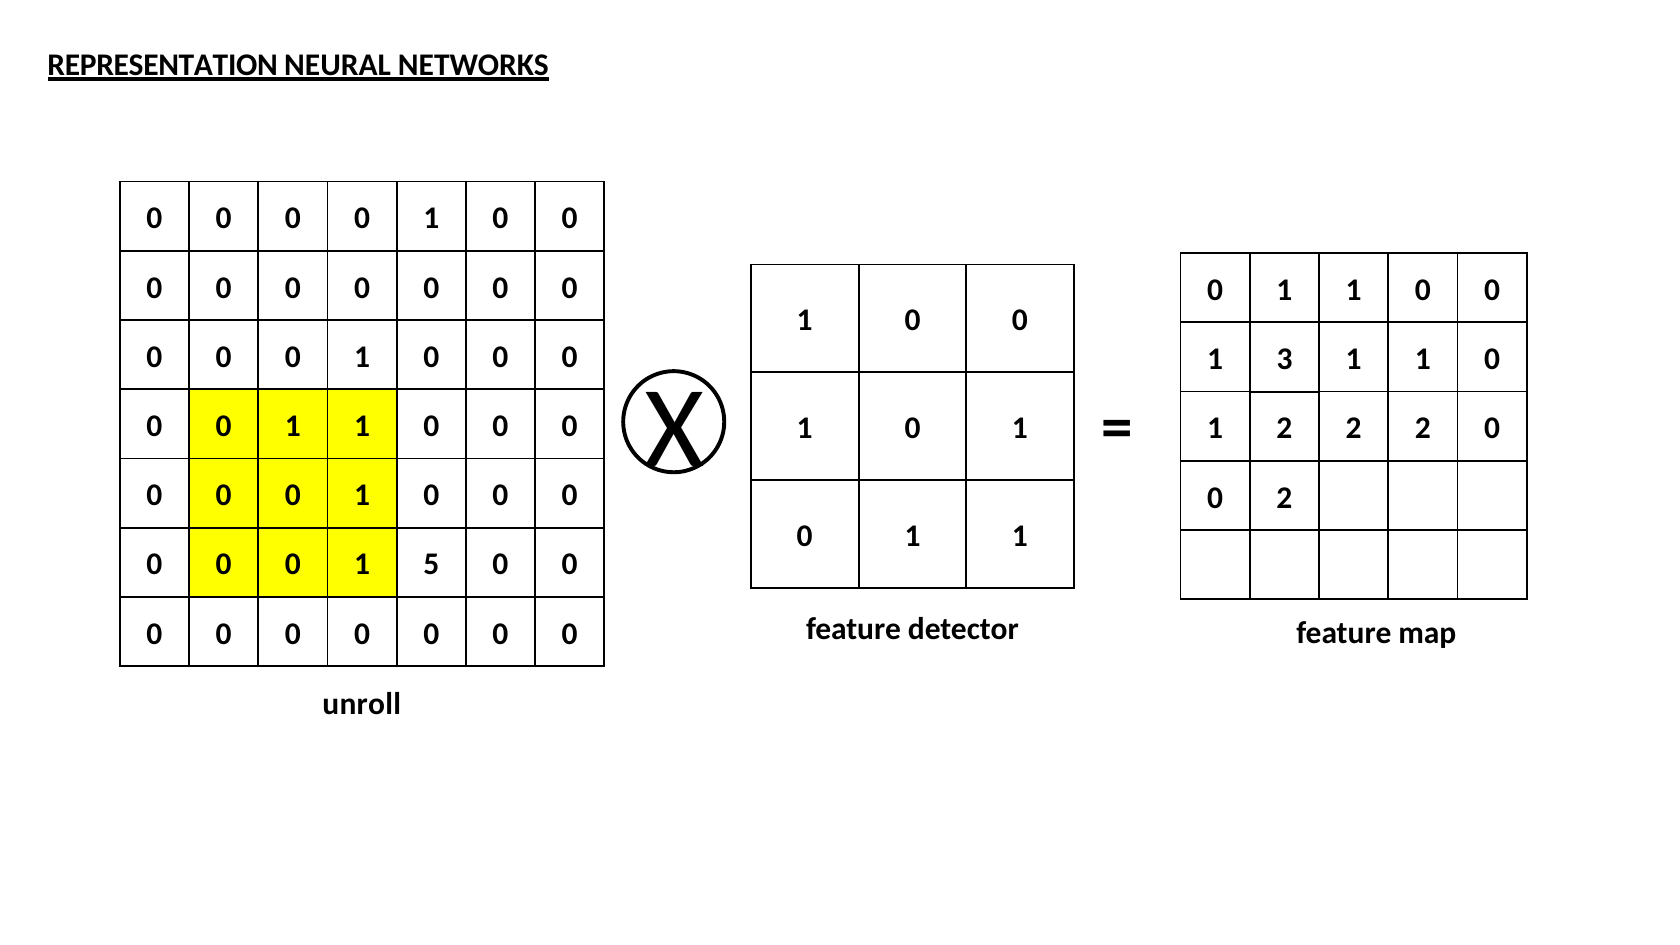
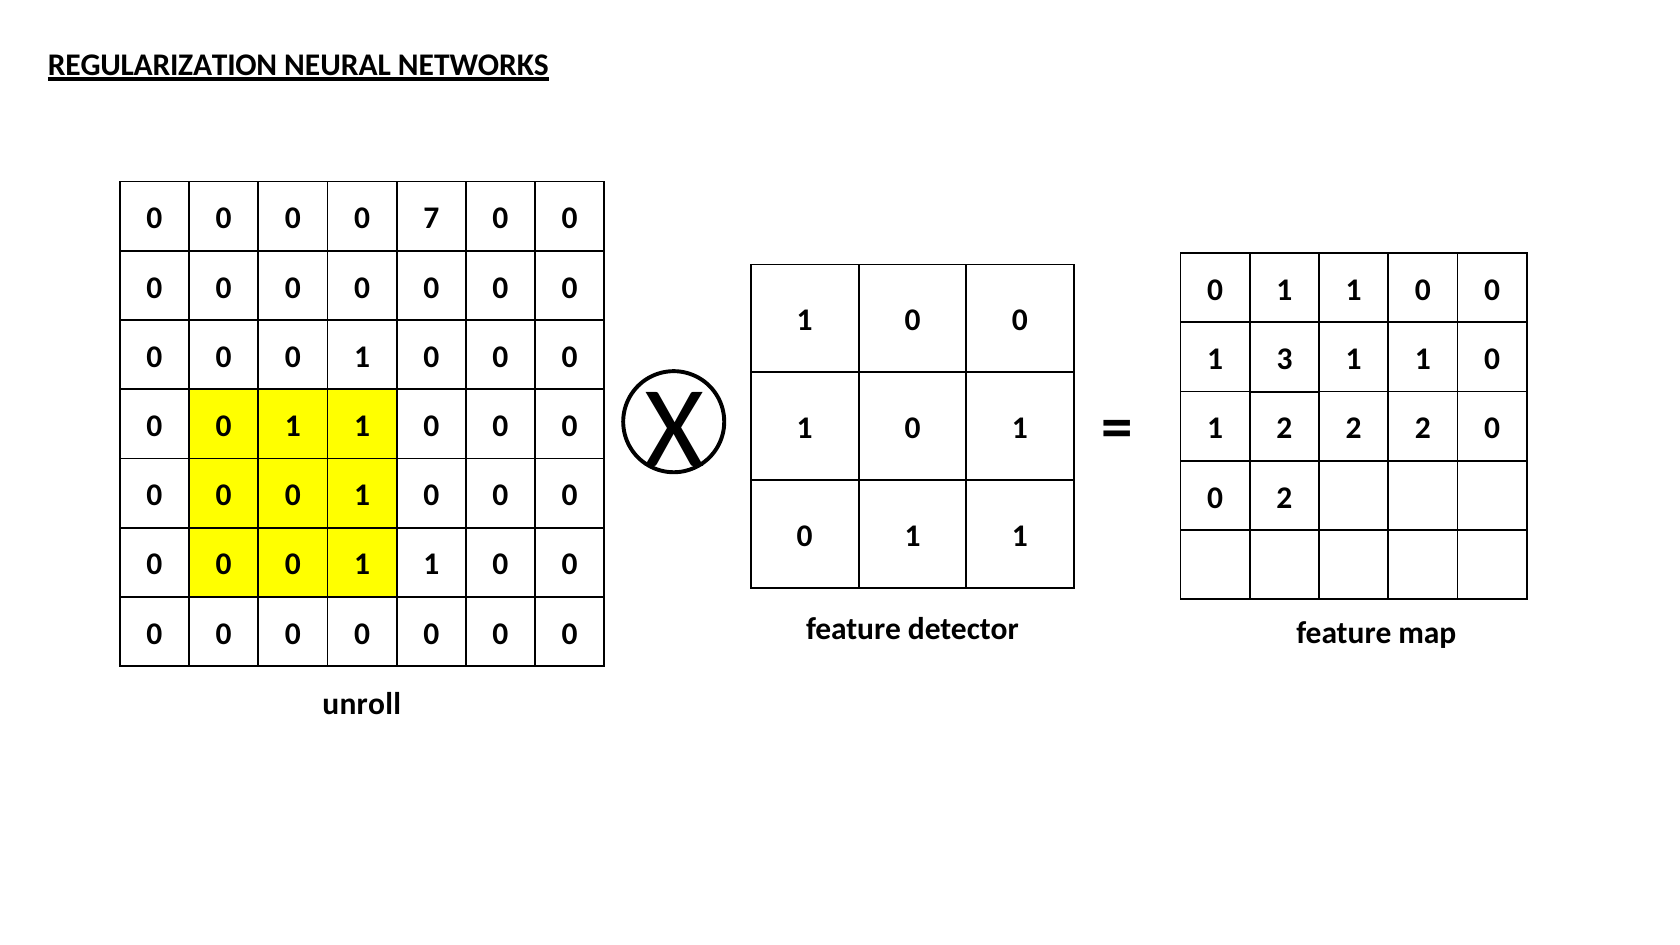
REPRESENTATION: REPRESENTATION -> REGULARIZATION
1 at (431, 218): 1 -> 7
5 at (431, 565): 5 -> 1
